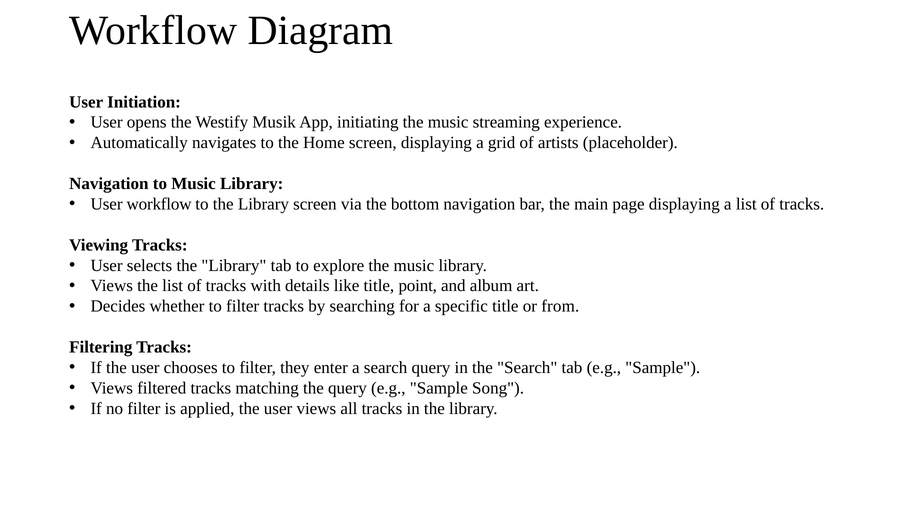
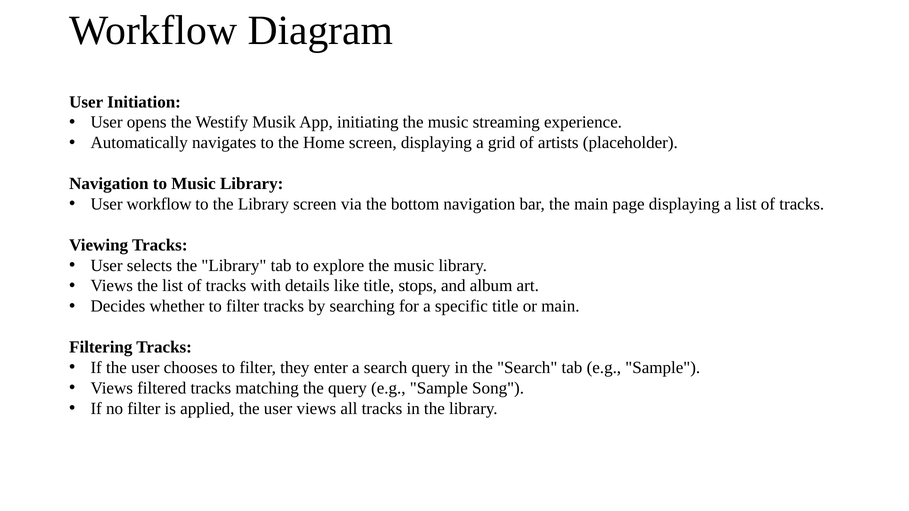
point: point -> stops
or from: from -> main
